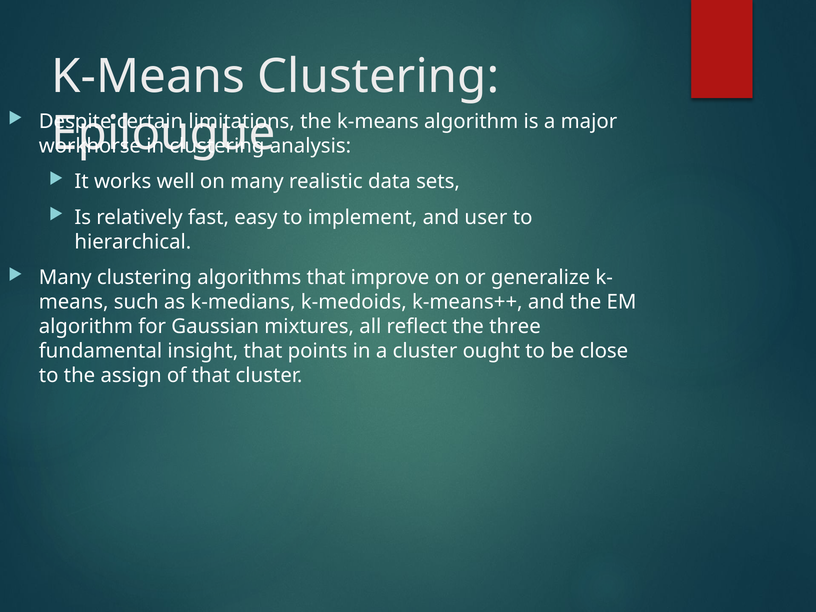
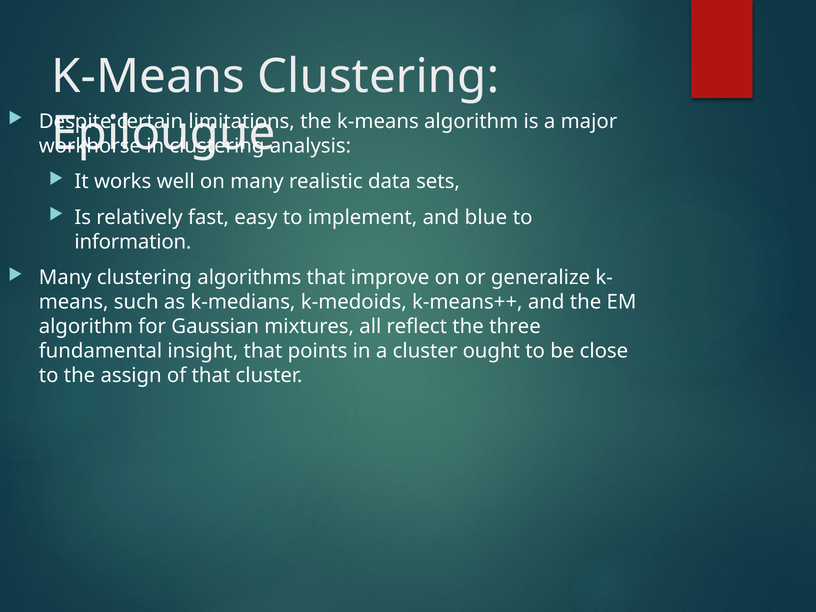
user: user -> blue
hierarchical: hierarchical -> information
